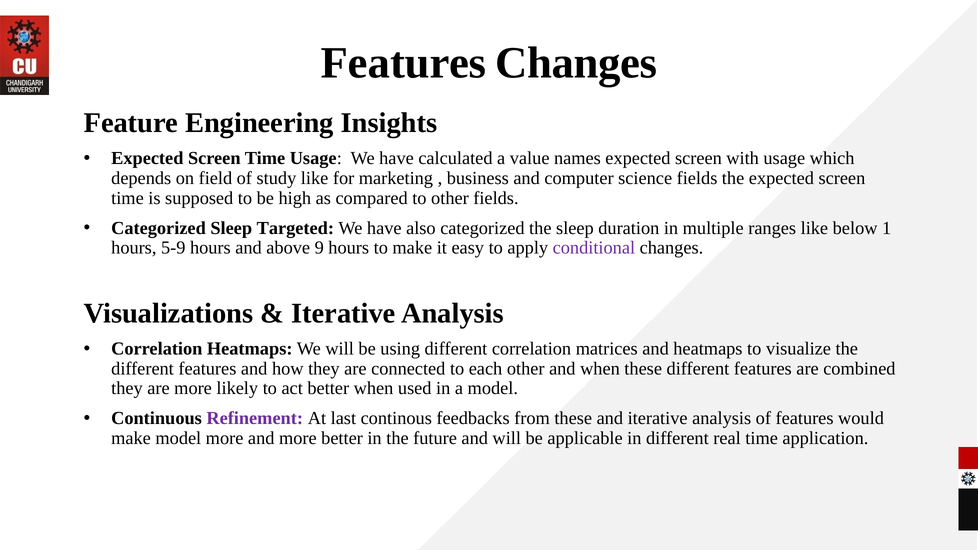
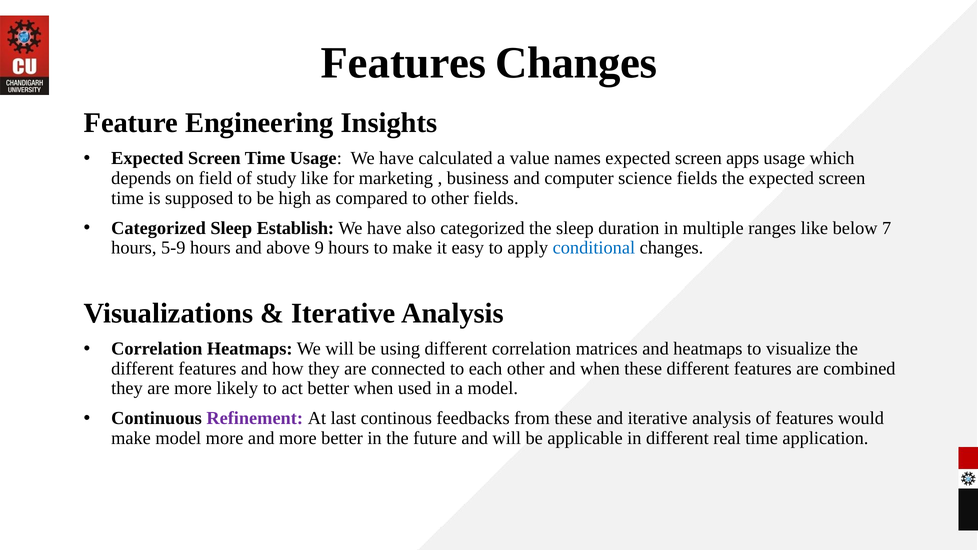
with: with -> apps
Targeted: Targeted -> Establish
1: 1 -> 7
conditional colour: purple -> blue
